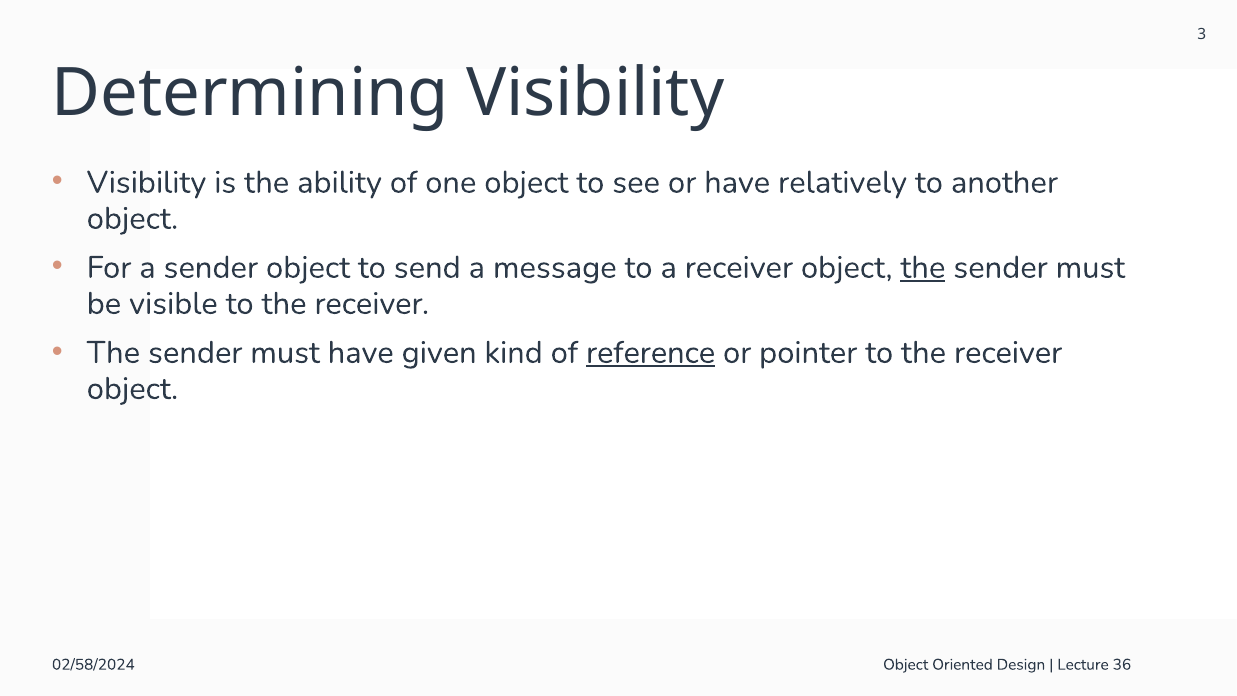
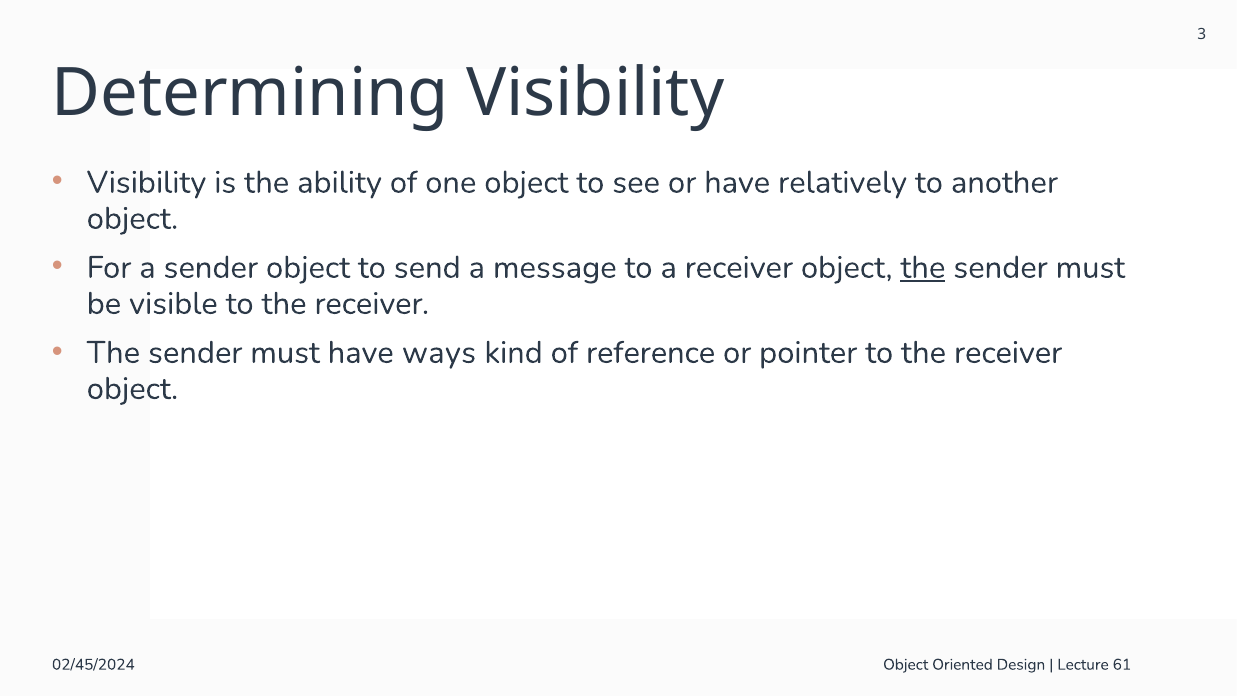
given: given -> ways
reference underline: present -> none
02/58/2024: 02/58/2024 -> 02/45/2024
36: 36 -> 61
